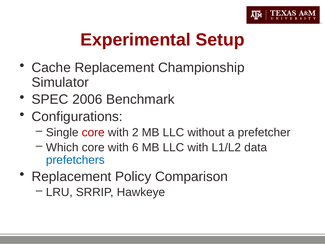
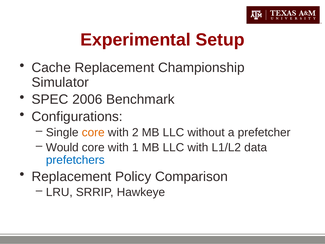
core at (93, 132) colour: red -> orange
Which: Which -> Would
6: 6 -> 1
